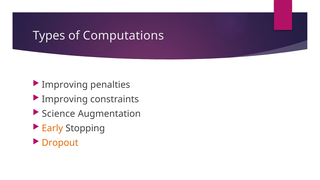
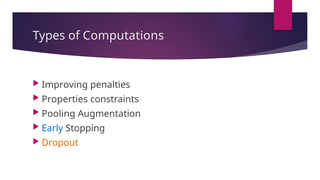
Improving at (65, 99): Improving -> Properties
Science: Science -> Pooling
Early colour: orange -> blue
